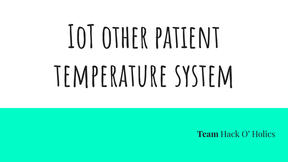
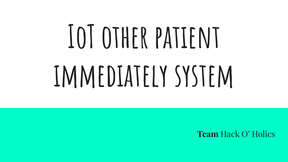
temperature: temperature -> immediately
